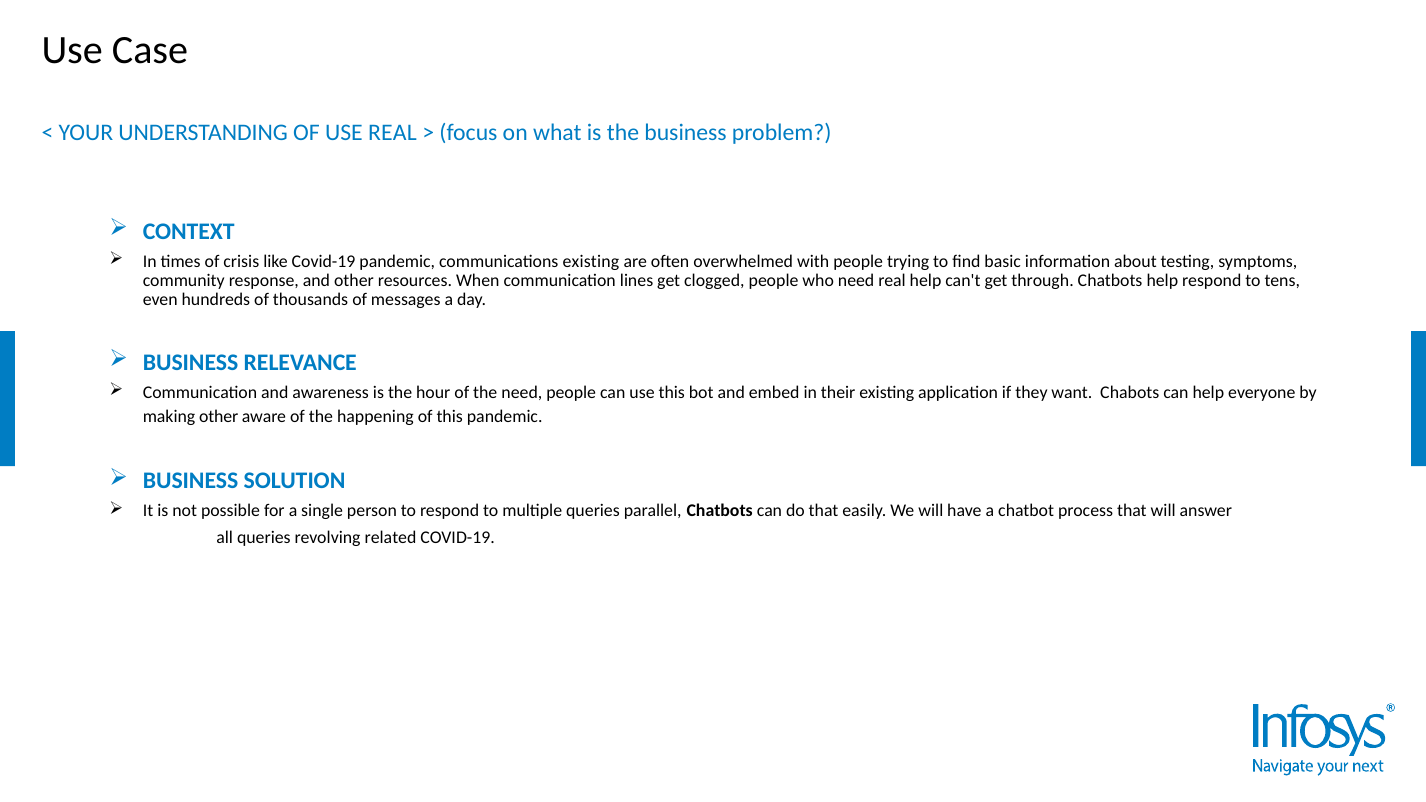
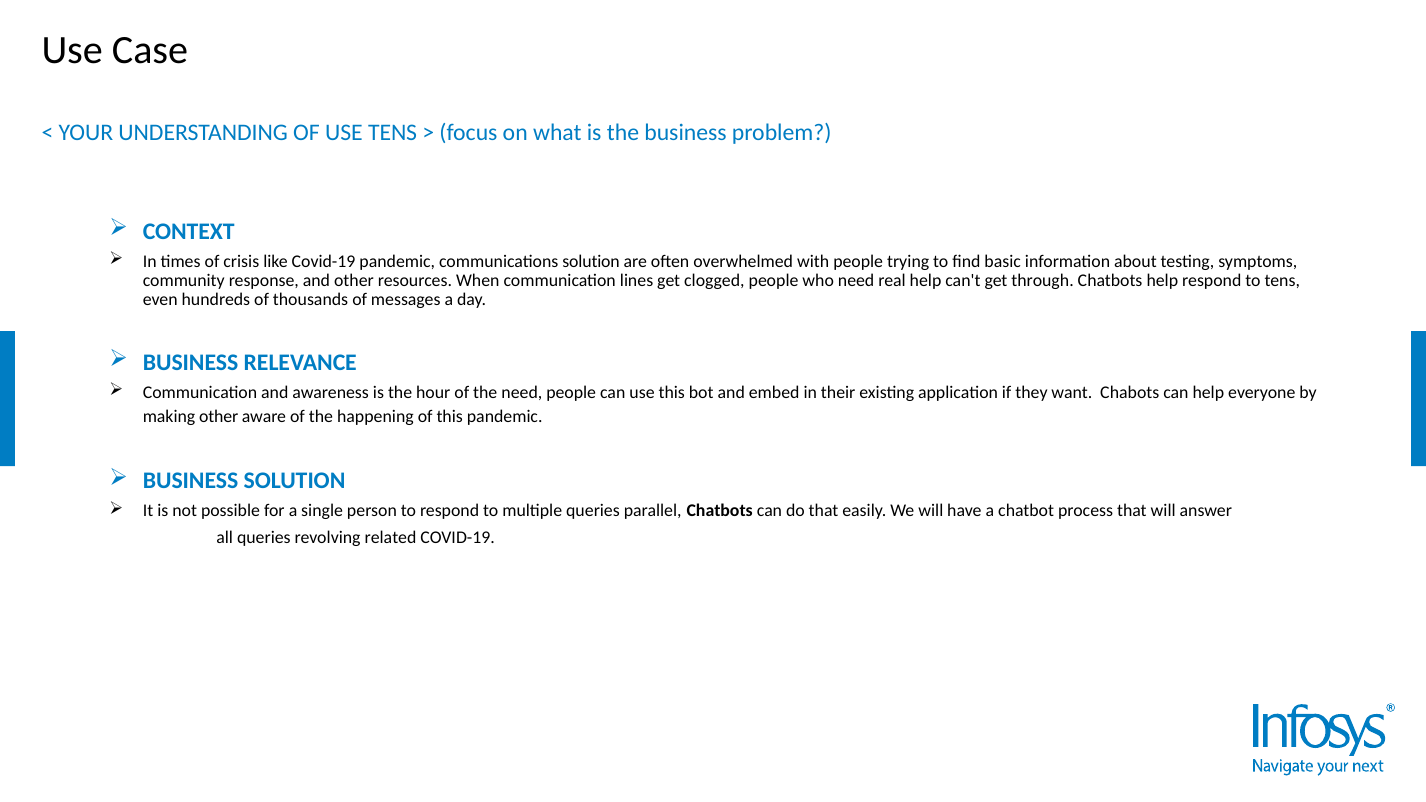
USE REAL: REAL -> TENS
communications existing: existing -> solution
